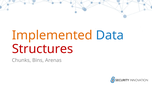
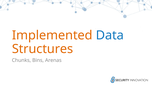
Structures colour: red -> orange
